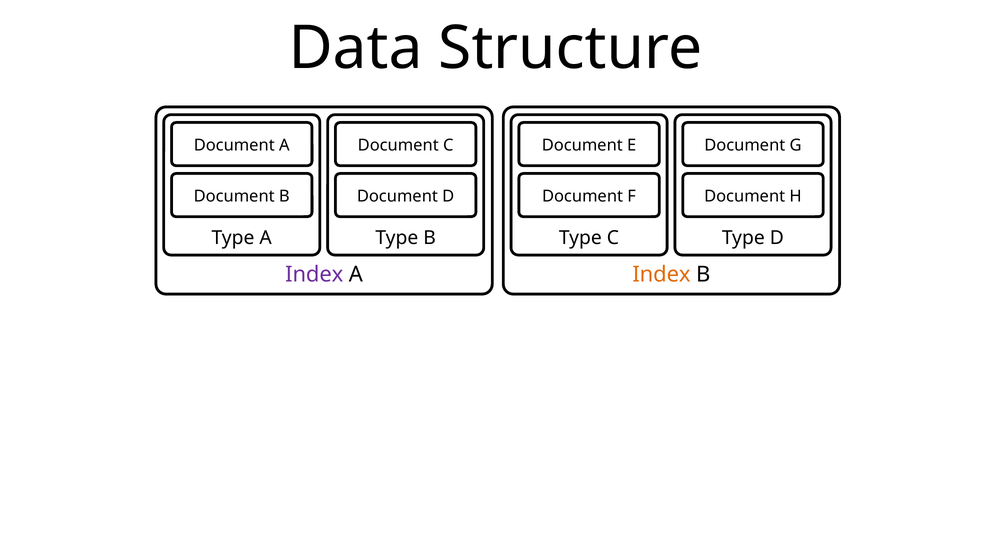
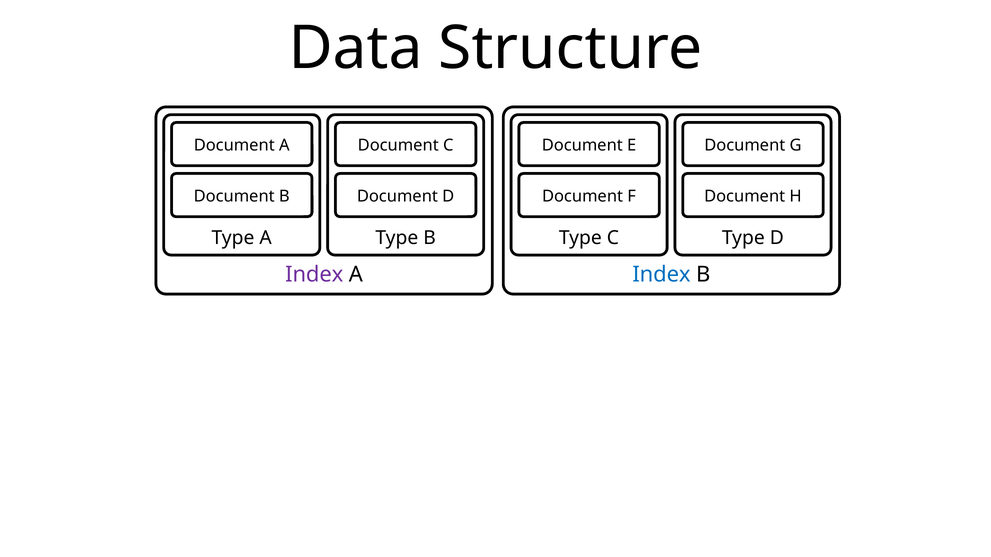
Index at (661, 275) colour: orange -> blue
